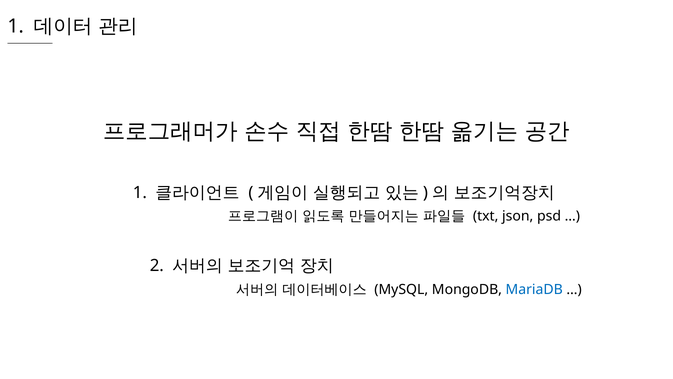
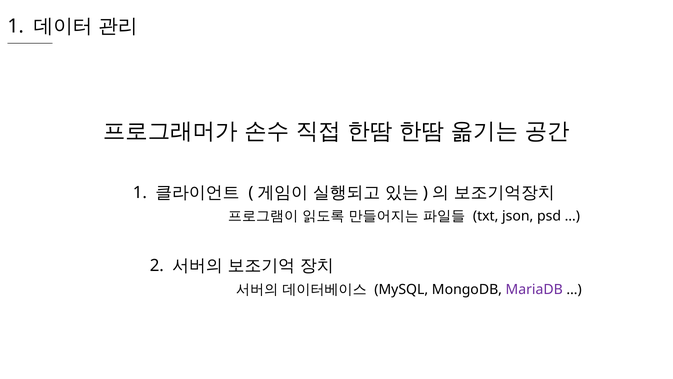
MariaDB colour: blue -> purple
